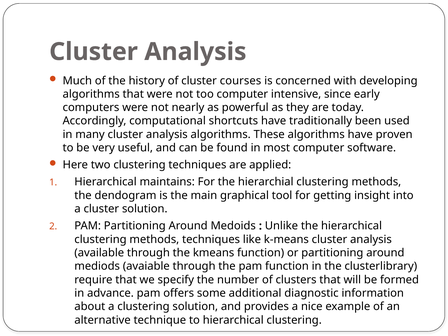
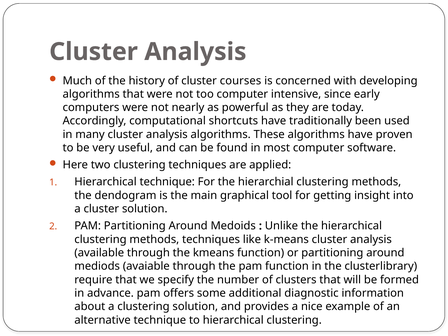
Hierarchical maintains: maintains -> technique
